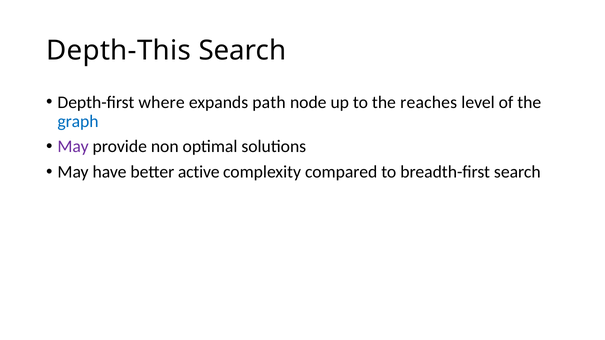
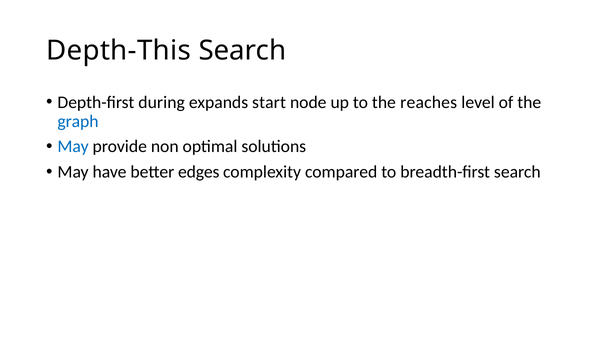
where: where -> during
path: path -> start
May at (73, 147) colour: purple -> blue
active: active -> edges
